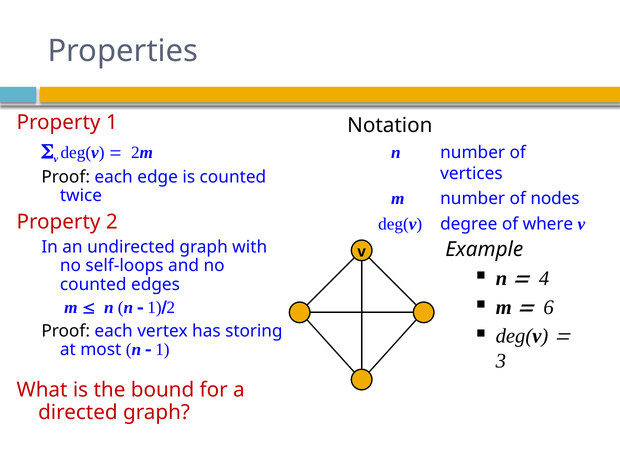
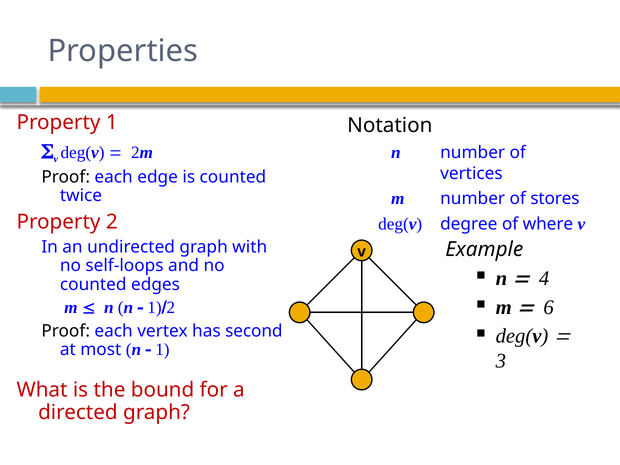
nodes: nodes -> stores
storing: storing -> second
